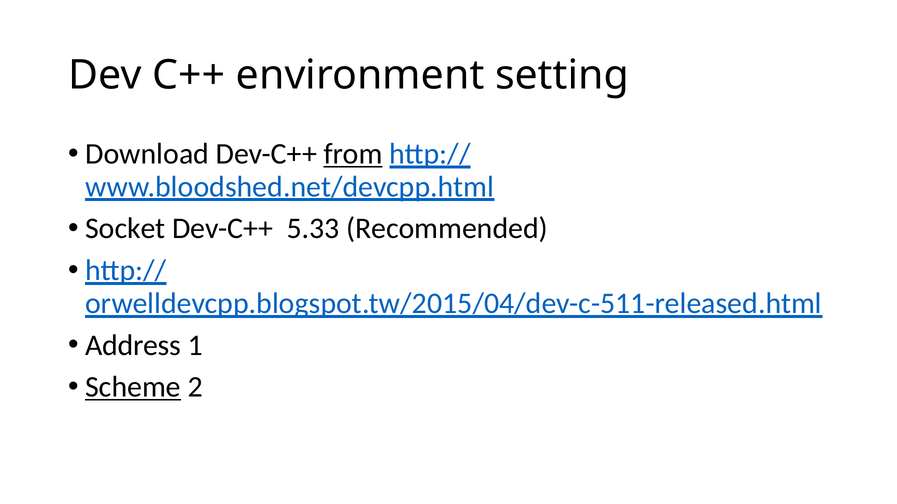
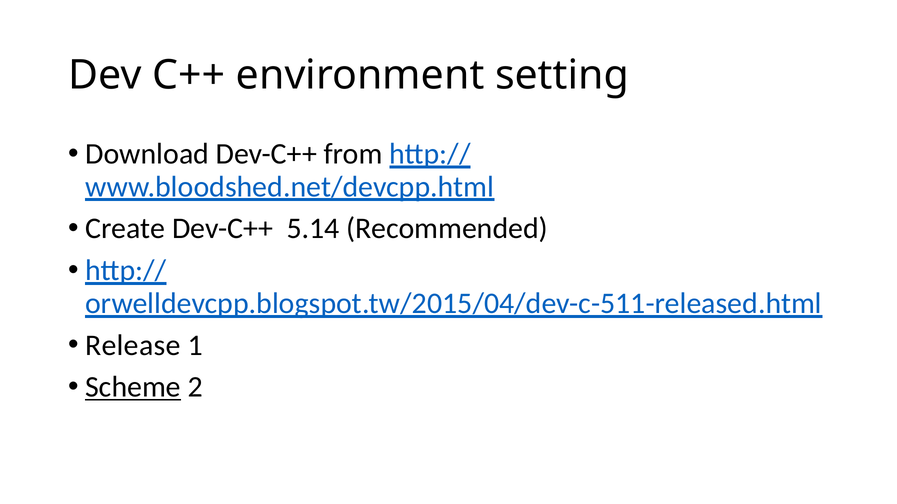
from underline: present -> none
Socket: Socket -> Create
5.33: 5.33 -> 5.14
Address: Address -> Release
